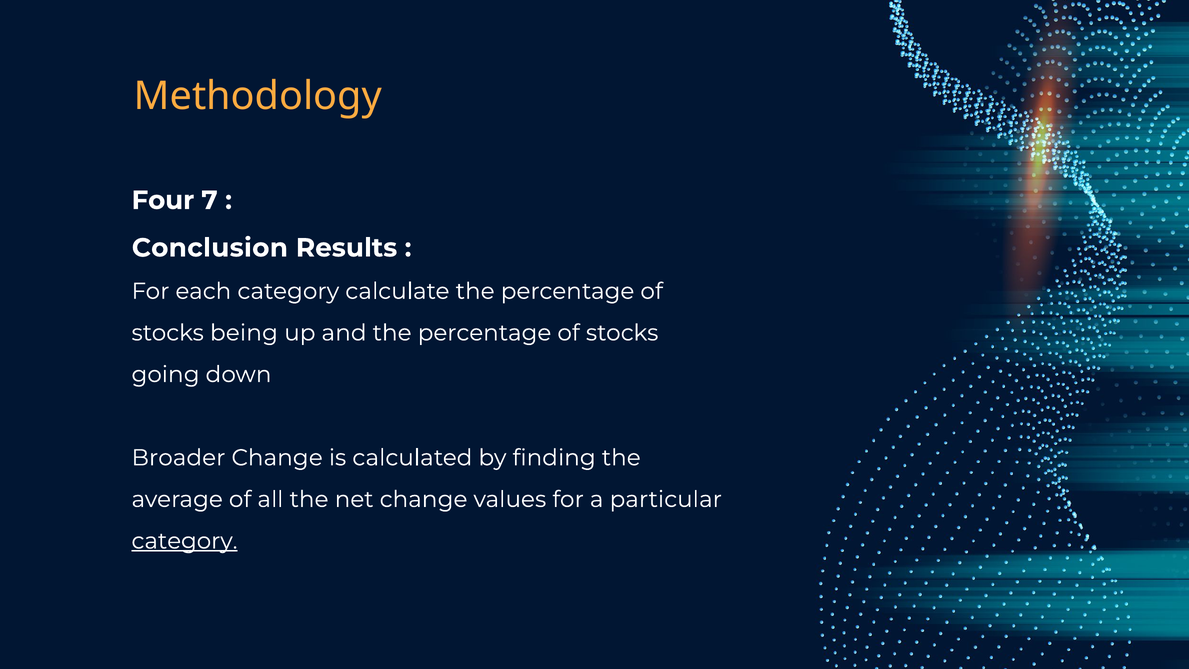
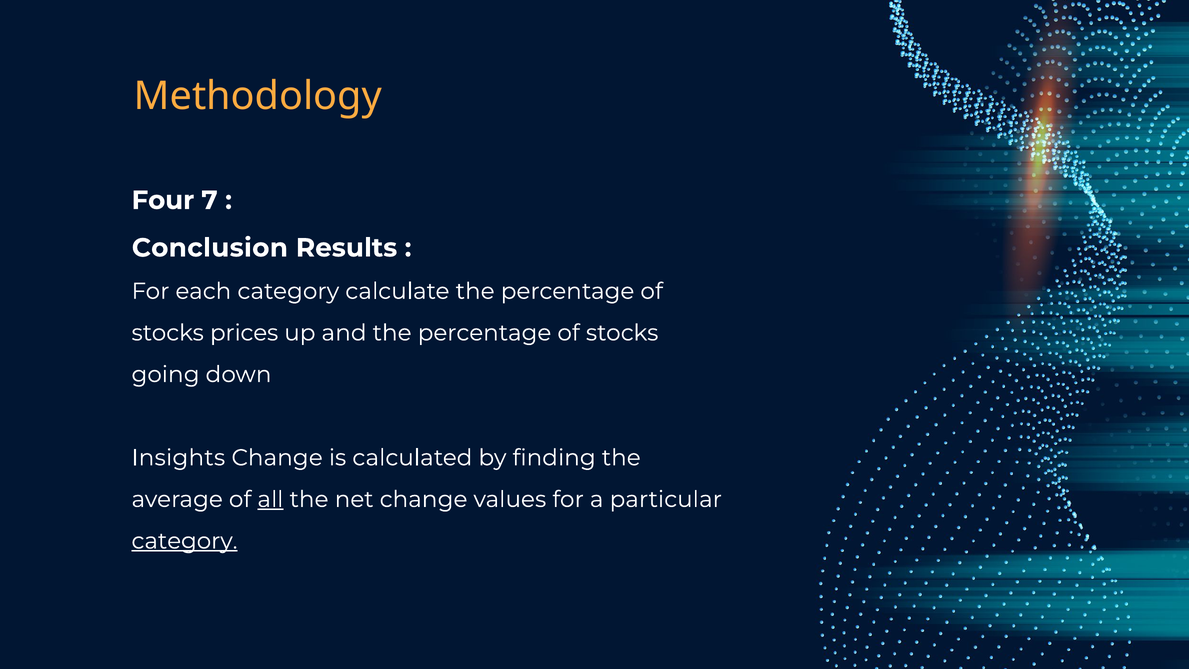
being: being -> prices
Broader: Broader -> Insights
all underline: none -> present
